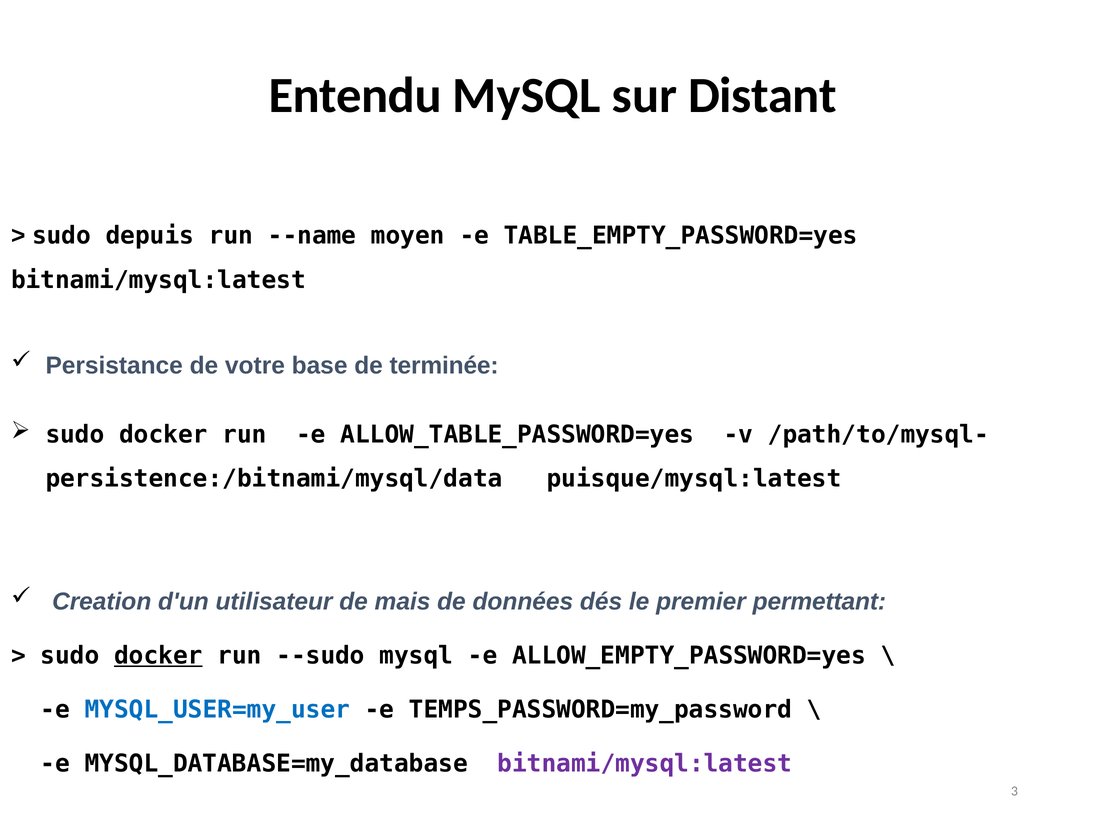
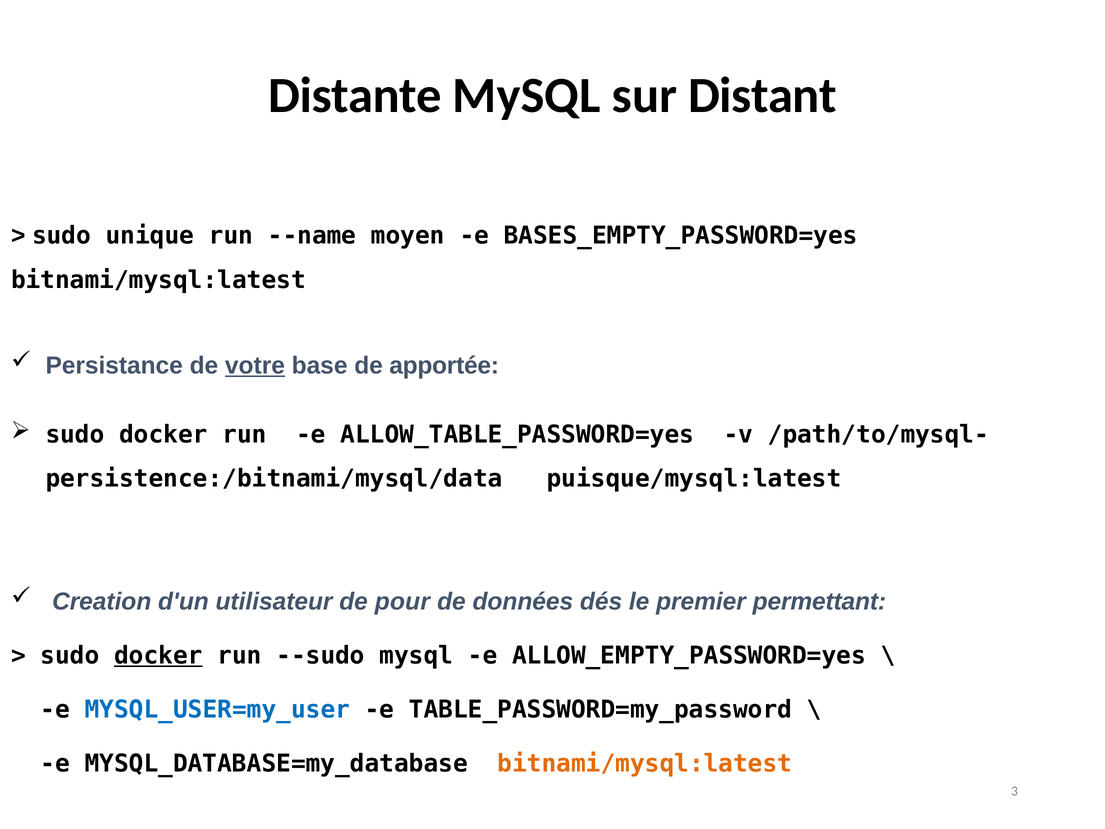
Entendu: Entendu -> Distante
depuis: depuis -> unique
TABLE_EMPTY_PASSWORD=yes: TABLE_EMPTY_PASSWORD=yes -> BASES_EMPTY_PASSWORD=yes
votre underline: none -> present
terminée: terminée -> apportée
mais: mais -> pour
TEMPS_PASSWORD=my_password: TEMPS_PASSWORD=my_password -> TABLE_PASSWORD=my_password
bitnami/mysql:latest at (645, 763) colour: purple -> orange
